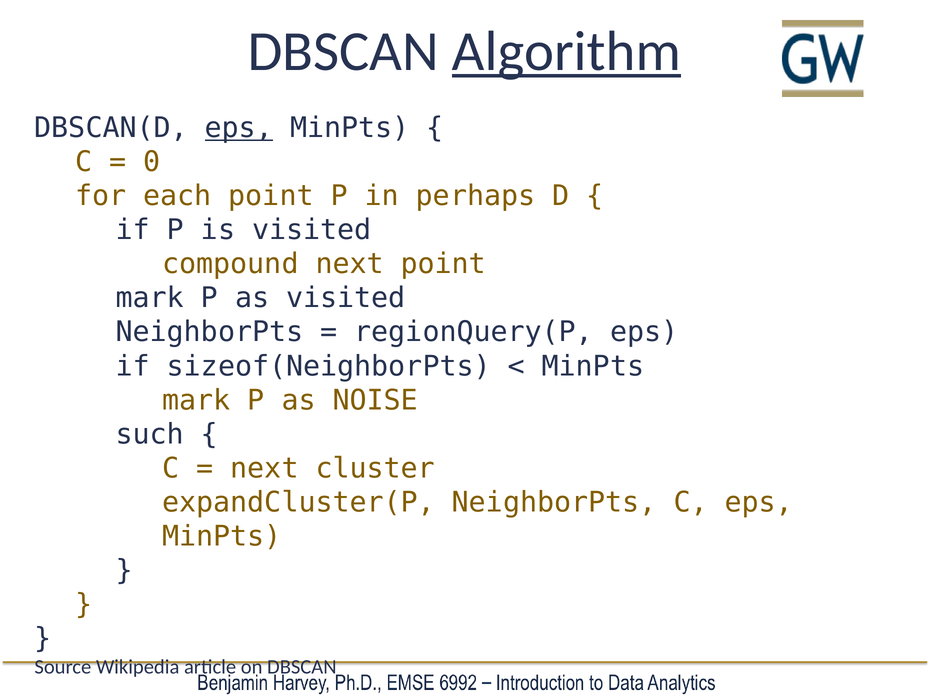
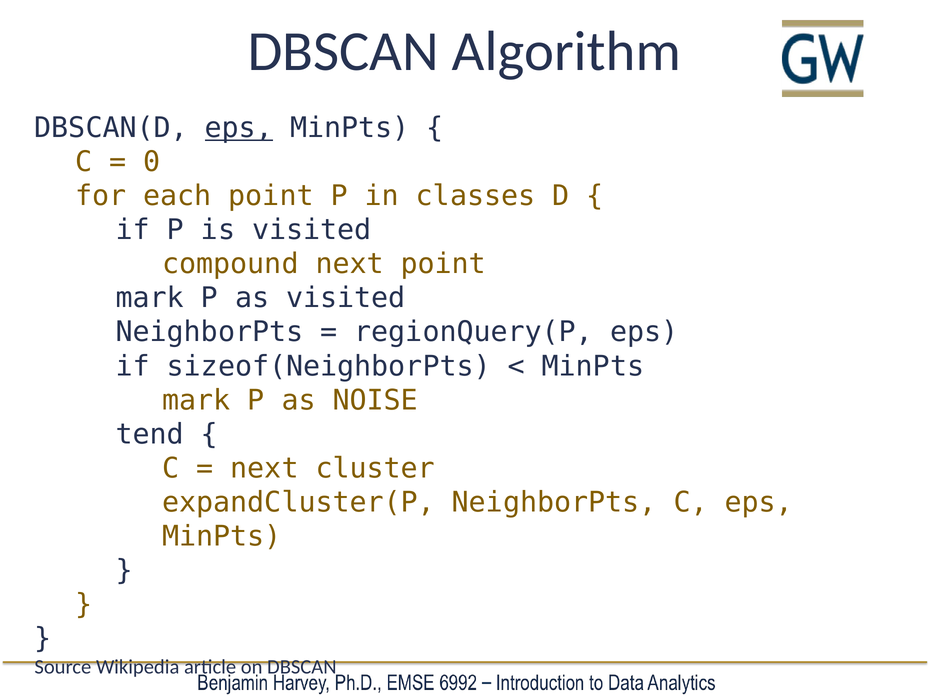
Algorithm underline: present -> none
perhaps: perhaps -> classes
such: such -> tend
